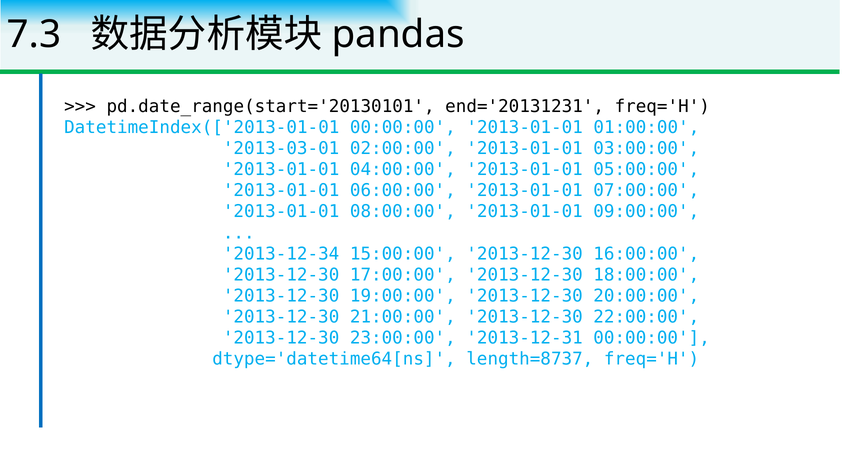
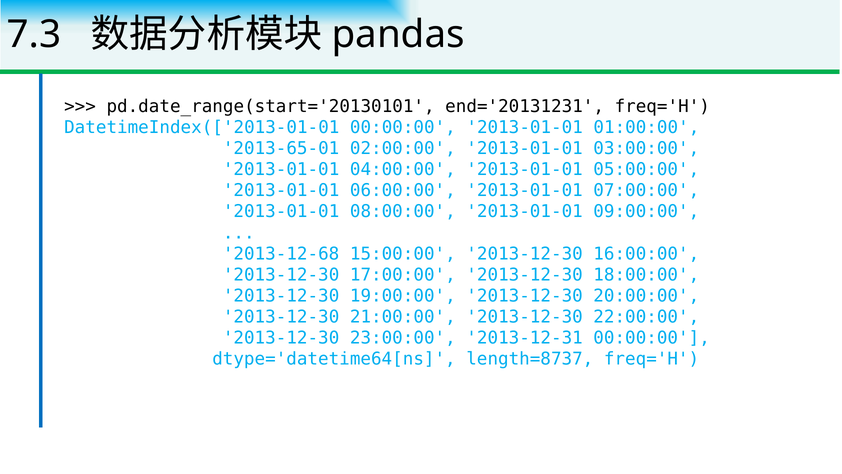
2013-03-01: 2013-03-01 -> 2013-65-01
2013-12-34: 2013-12-34 -> 2013-12-68
